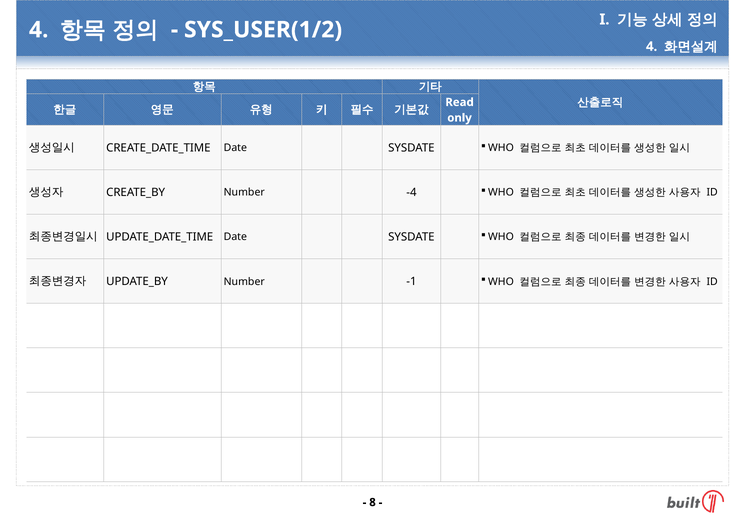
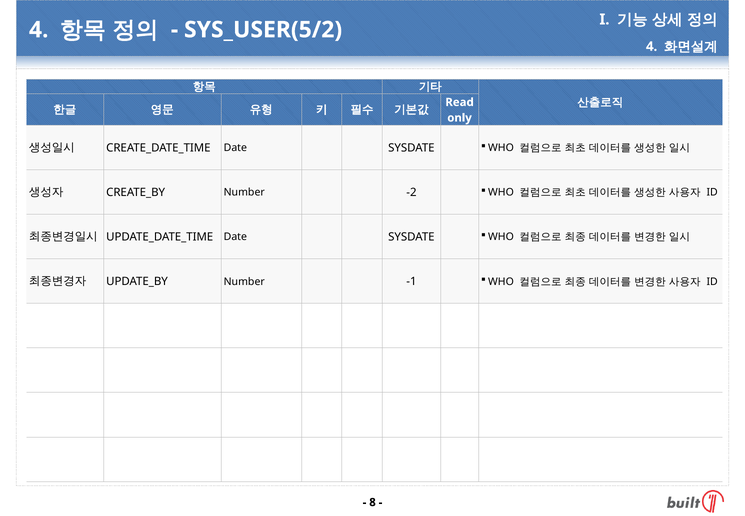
SYS_USER(1/2: SYS_USER(1/2 -> SYS_USER(5/2
-4: -4 -> -2
